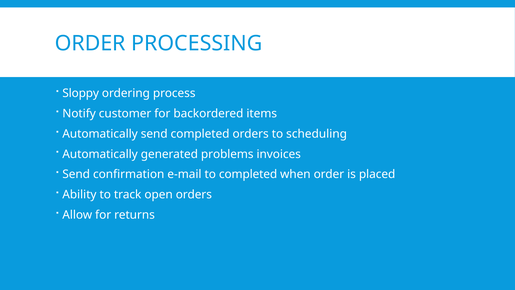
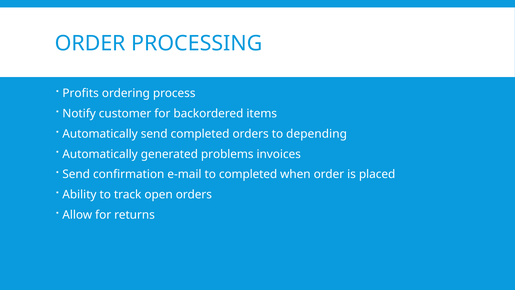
Sloppy: Sloppy -> Profits
scheduling: scheduling -> depending
